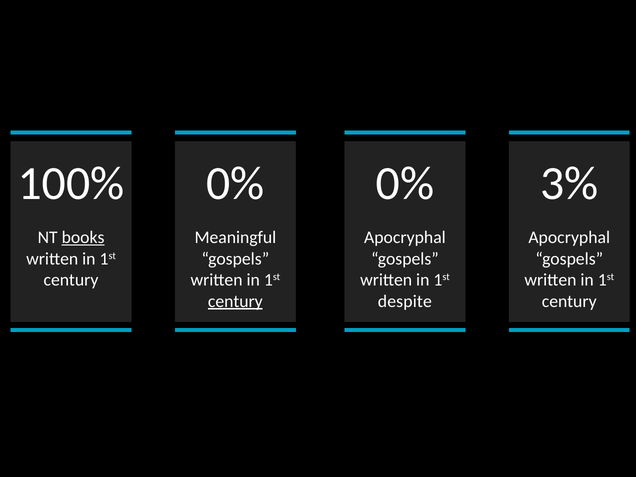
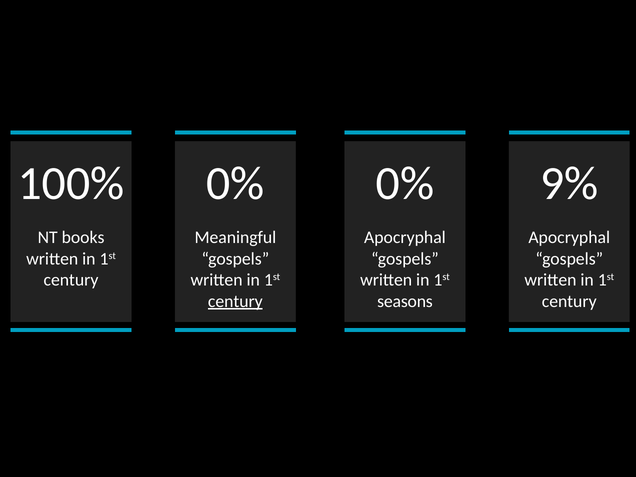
3%: 3% -> 9%
books underline: present -> none
despite: despite -> seasons
